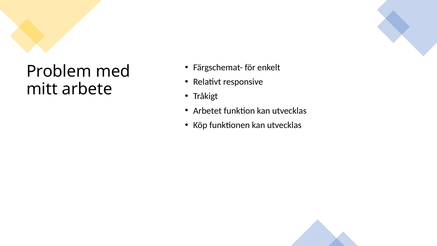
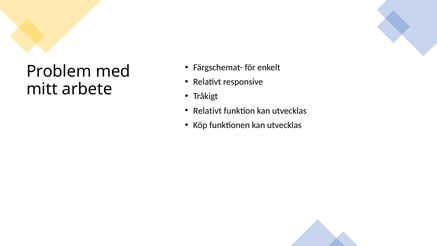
Arbetet at (207, 111): Arbetet -> Relativt
